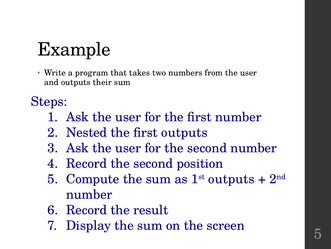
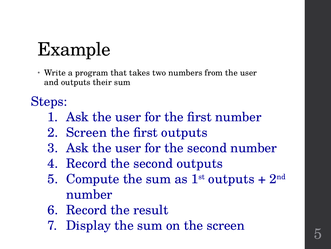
Nested at (87, 132): Nested -> Screen
second position: position -> outputs
